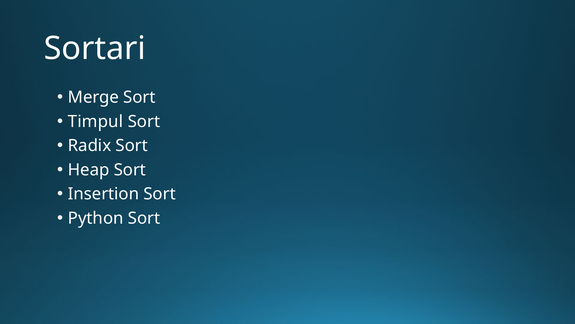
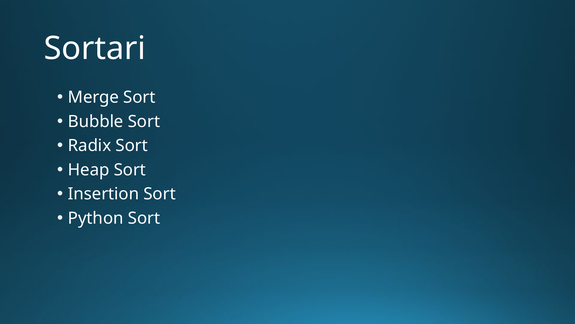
Timpul: Timpul -> Bubble
